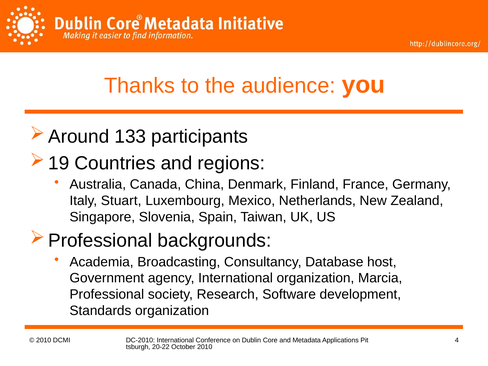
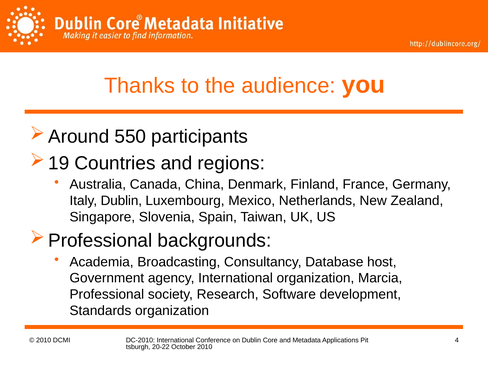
133: 133 -> 550
Italy Stuart: Stuart -> Dublin
